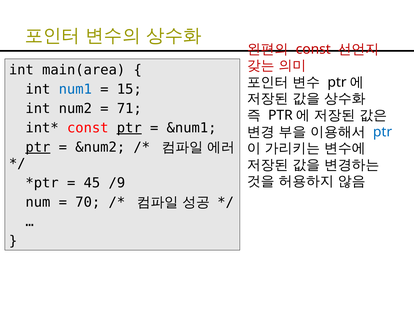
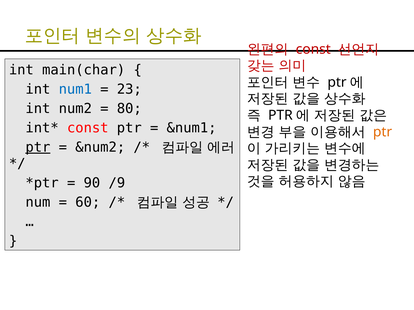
main(area: main(area -> main(char
15: 15 -> 23
71: 71 -> 80
ptr at (129, 128) underline: present -> none
ptr at (383, 132) colour: blue -> orange
45: 45 -> 90
70: 70 -> 60
